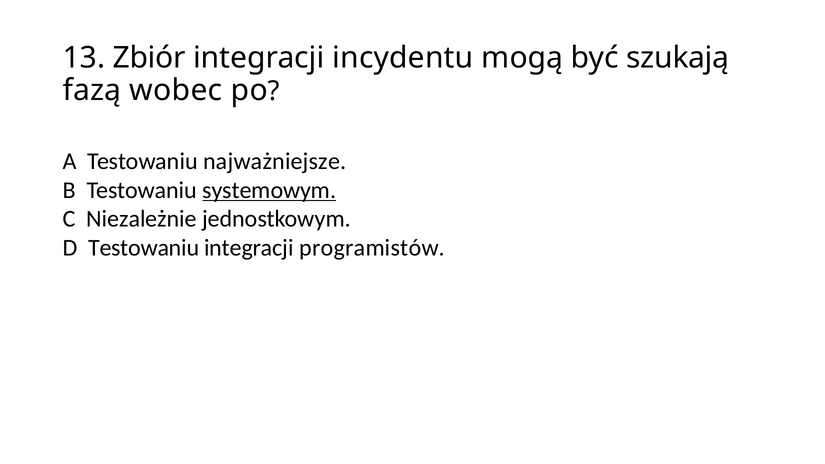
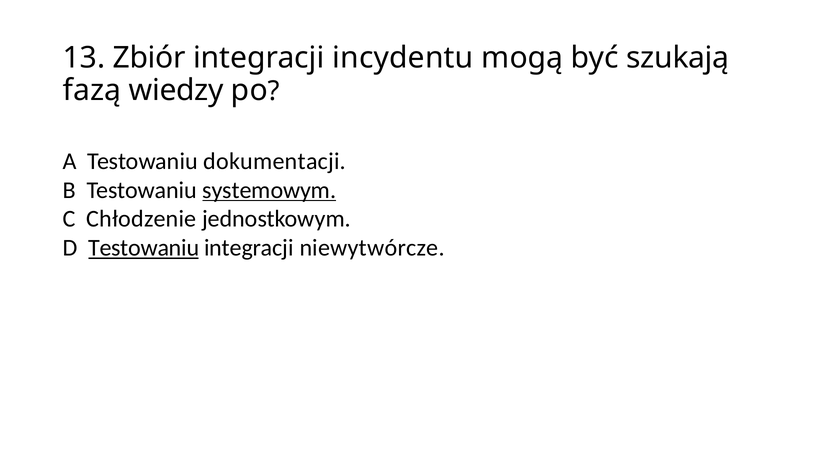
wobec: wobec -> wiedzy
najważniejsze: najważniejsze -> dokumentacji
Niezależnie: Niezależnie -> Chłodzenie
Testowaniu at (144, 248) underline: none -> present
programistów: programistów -> niewytwórcze
